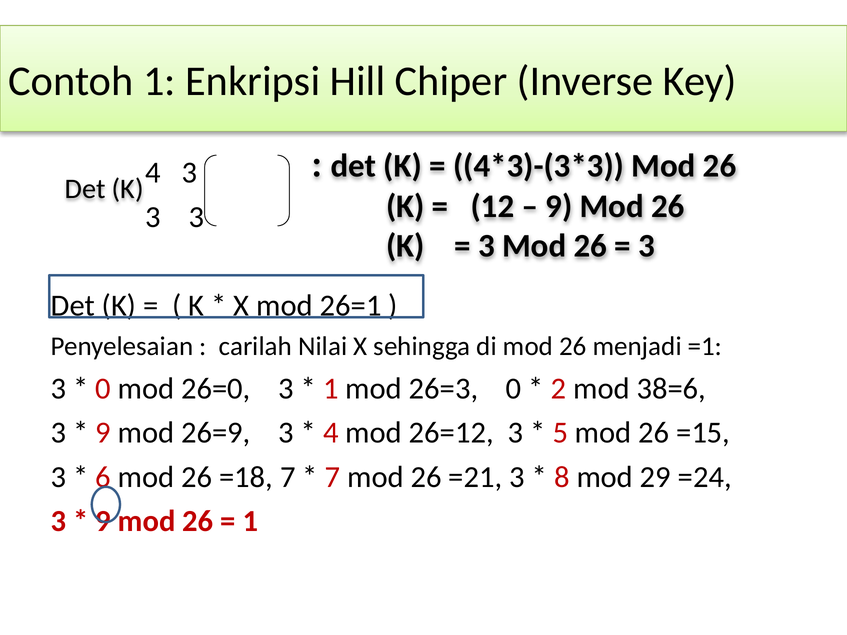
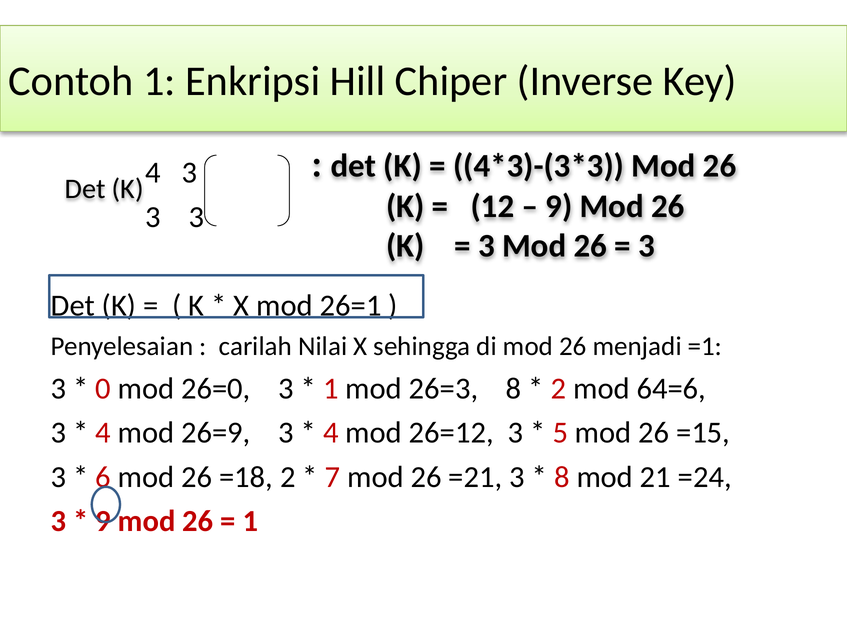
26=3 0: 0 -> 8
38=6: 38=6 -> 64=6
9 at (103, 433): 9 -> 4
=18 7: 7 -> 2
29: 29 -> 21
